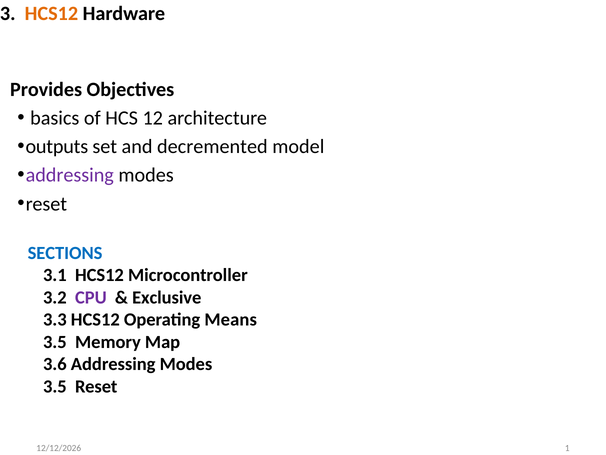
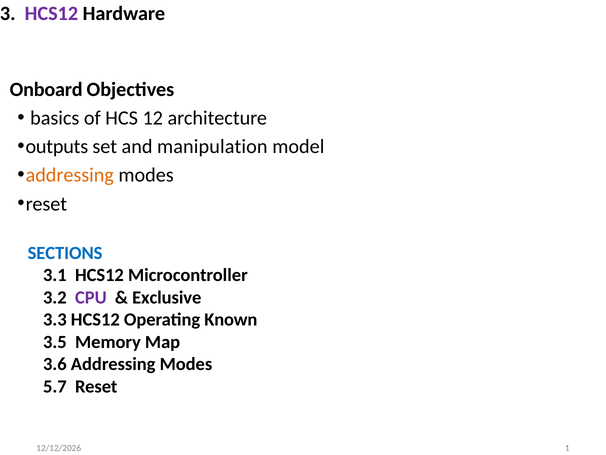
HCS12 at (51, 14) colour: orange -> purple
Provides: Provides -> Onboard
decremented: decremented -> manipulation
addressing at (70, 175) colour: purple -> orange
Means: Means -> Known
3.5 at (55, 386): 3.5 -> 5.7
